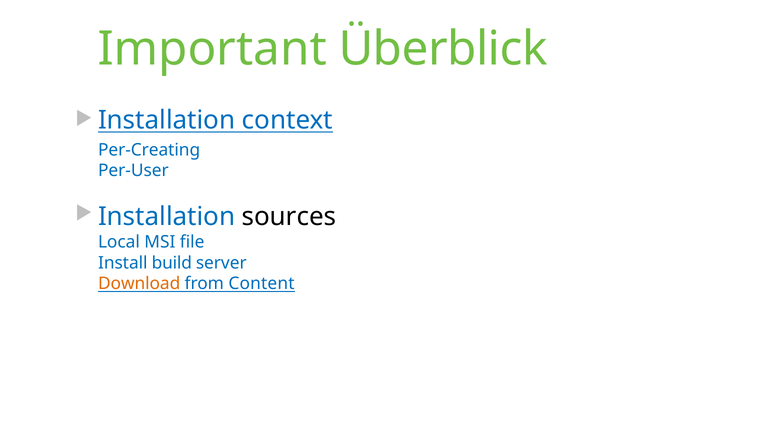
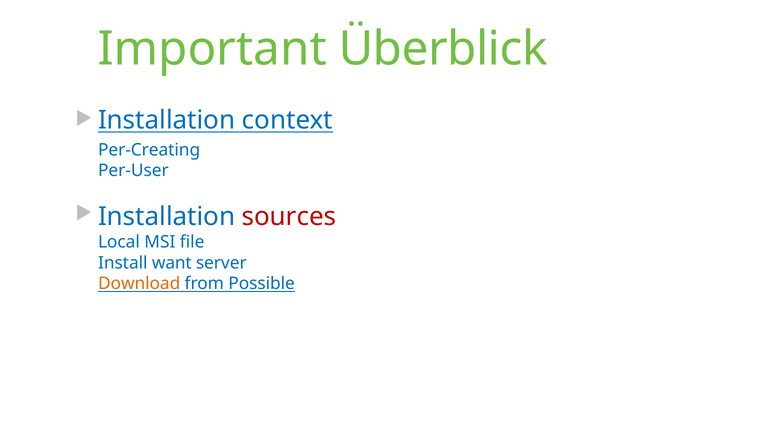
sources colour: black -> red
build: build -> want
Content: Content -> Possible
